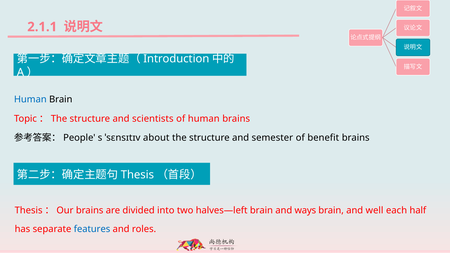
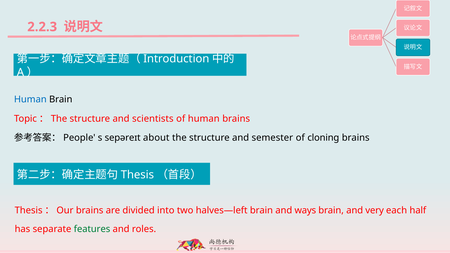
2.1.1: 2.1.1 -> 2.2.3
ˈsɛnsɪtɪv: ˈsɛnsɪtɪv -> sepəreɪt
benefit: benefit -> cloning
well: well -> very
features colour: blue -> green
